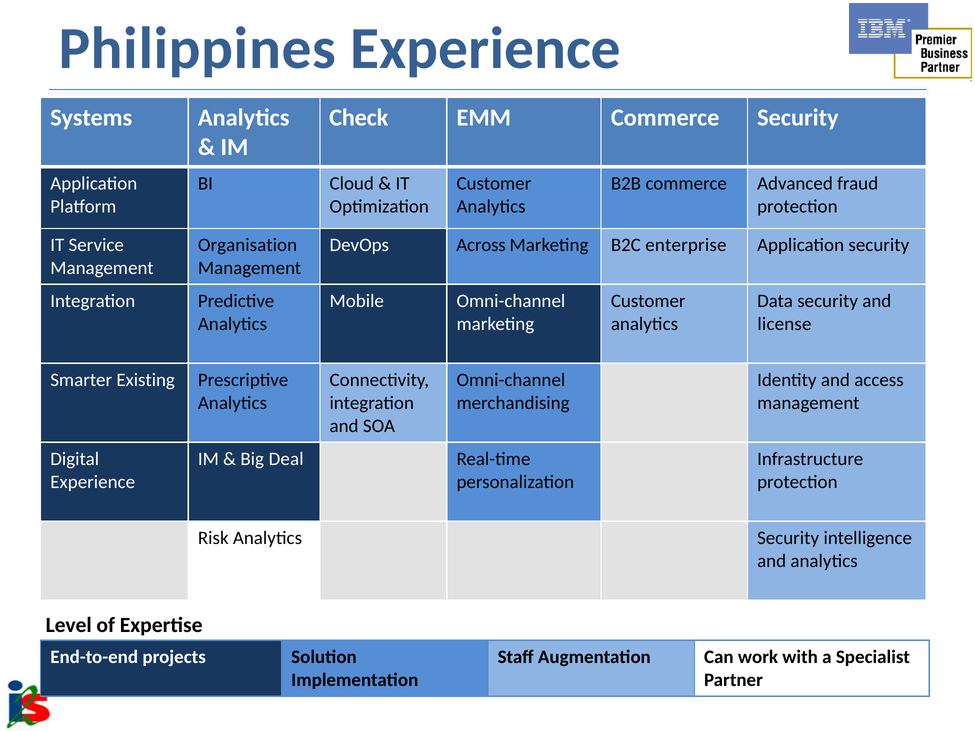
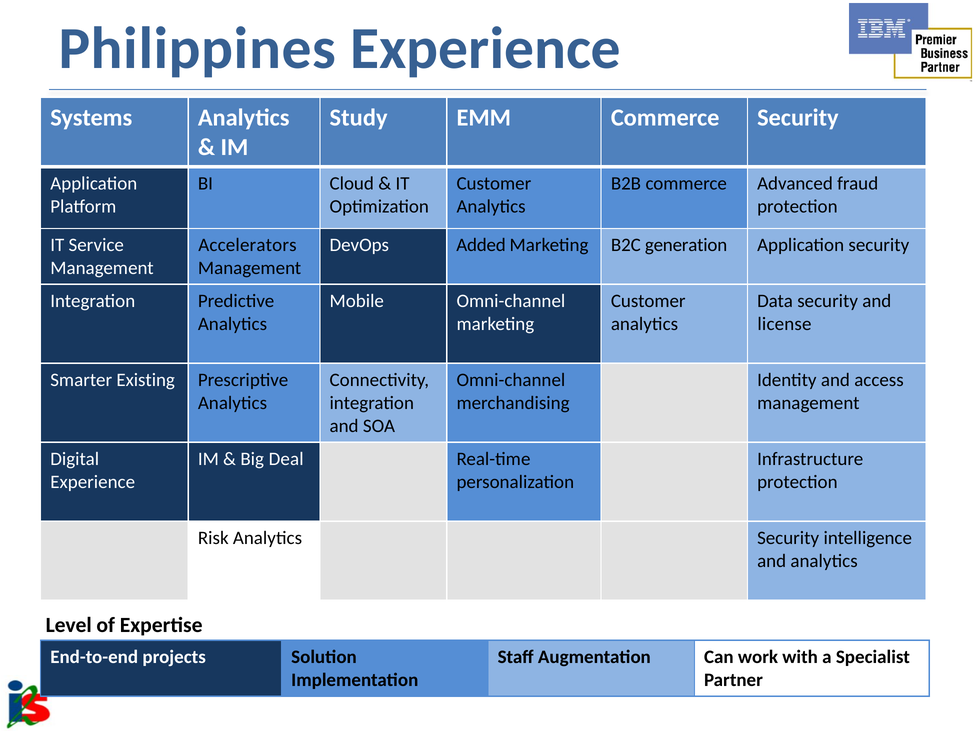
Check: Check -> Study
Organisation: Organisation -> Accelerators
Across: Across -> Added
enterprise: enterprise -> generation
